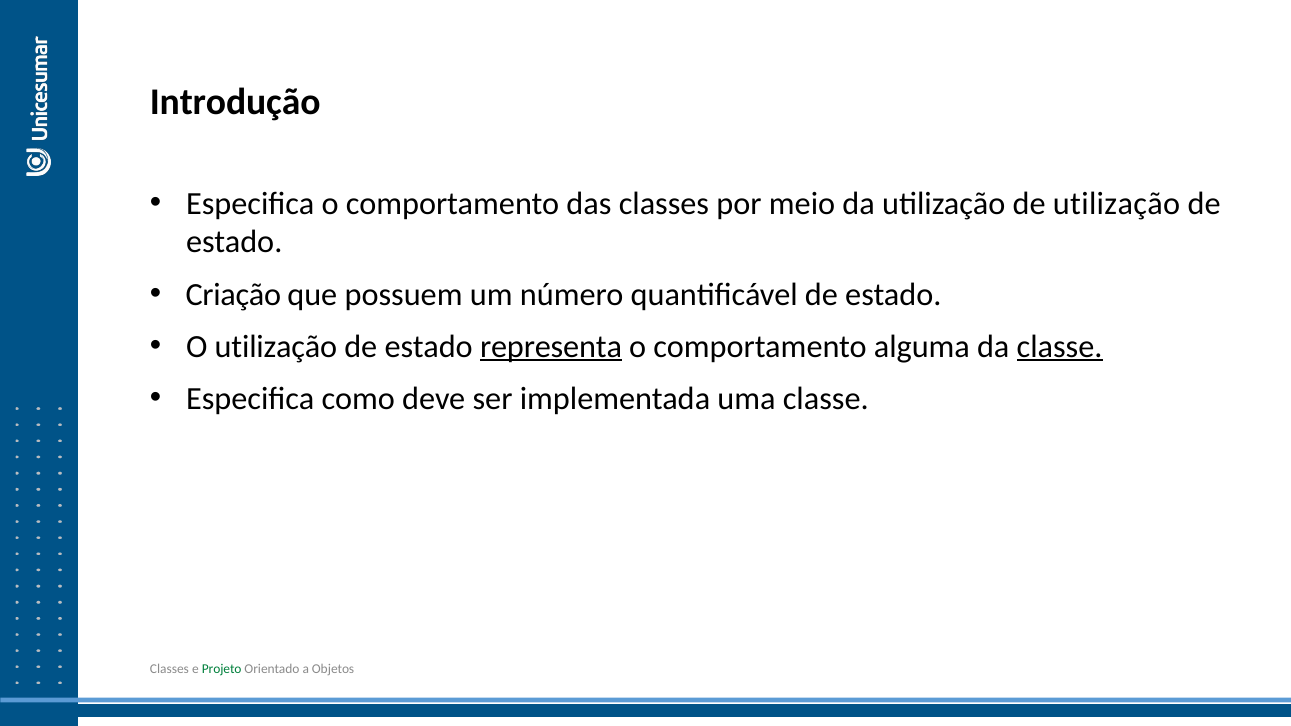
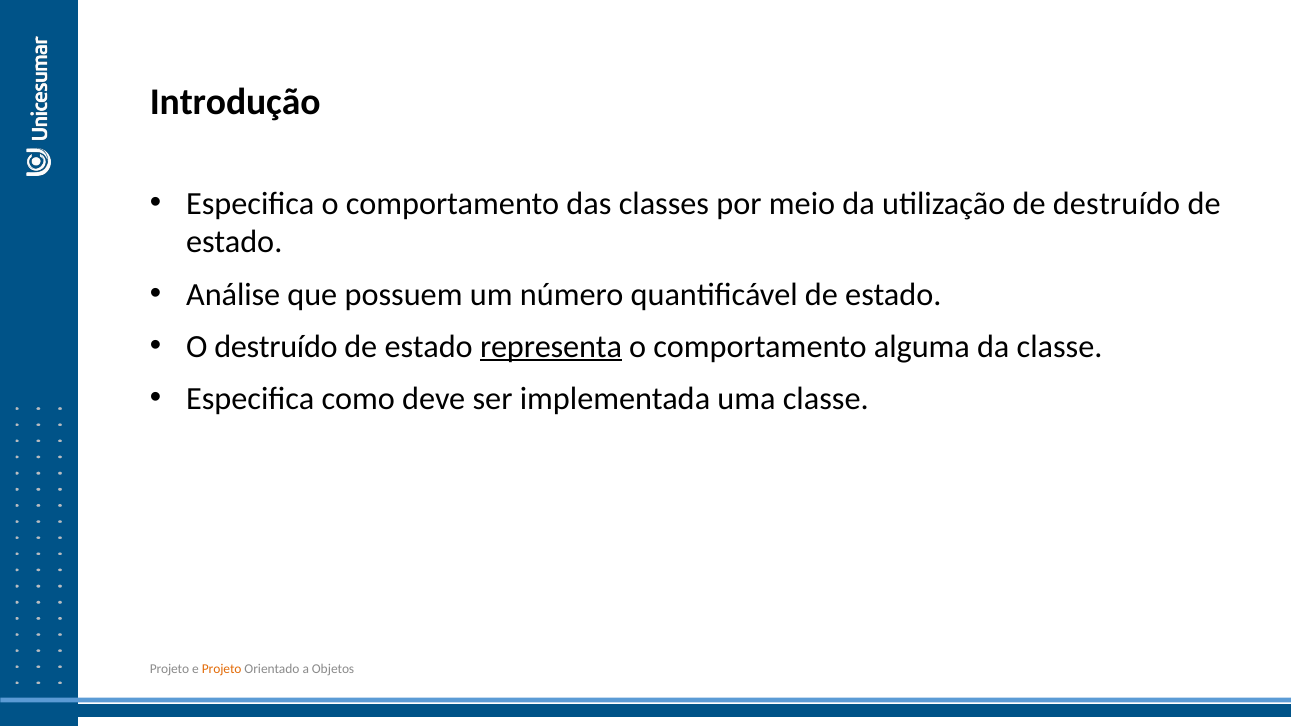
de utilização: utilização -> destruído
Criação: Criação -> Análise
O utilização: utilização -> destruído
classe at (1060, 347) underline: present -> none
Classes at (169, 670): Classes -> Projeto
Projeto at (222, 670) colour: green -> orange
